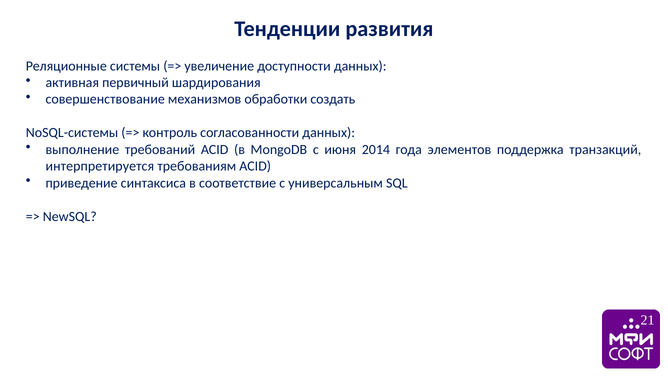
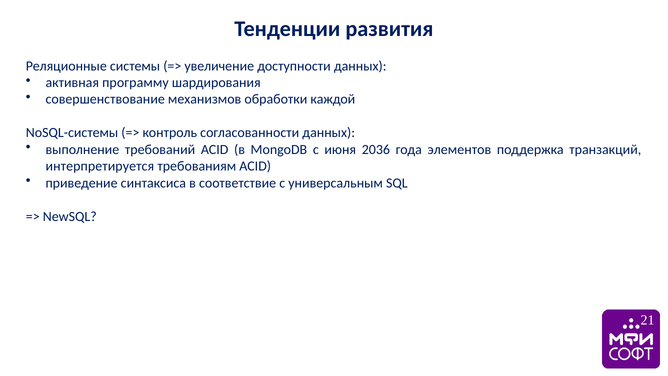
первичный: первичный -> программу
создать: создать -> каждой
2014: 2014 -> 2036
